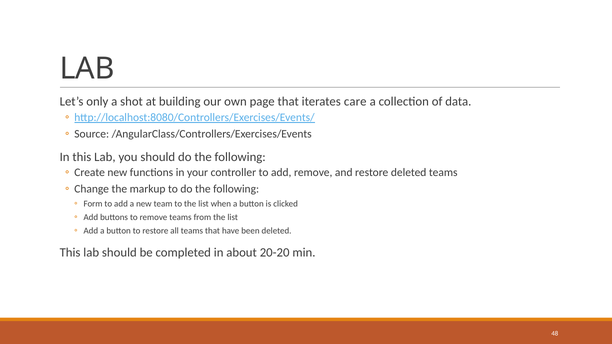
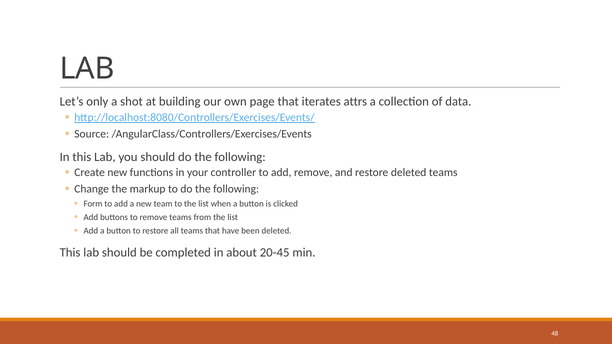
care: care -> attrs
20-20: 20-20 -> 20-45
